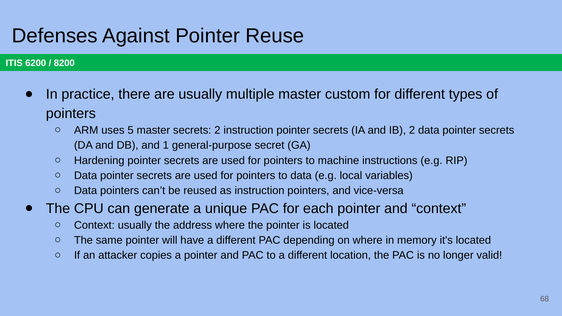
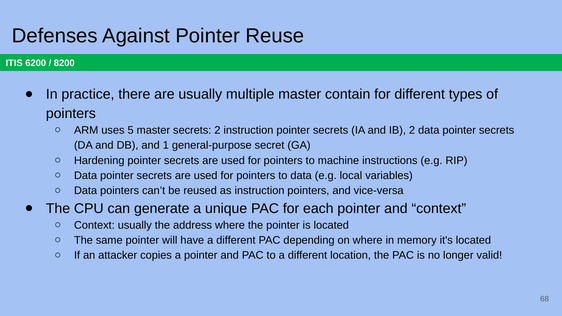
custom: custom -> contain
